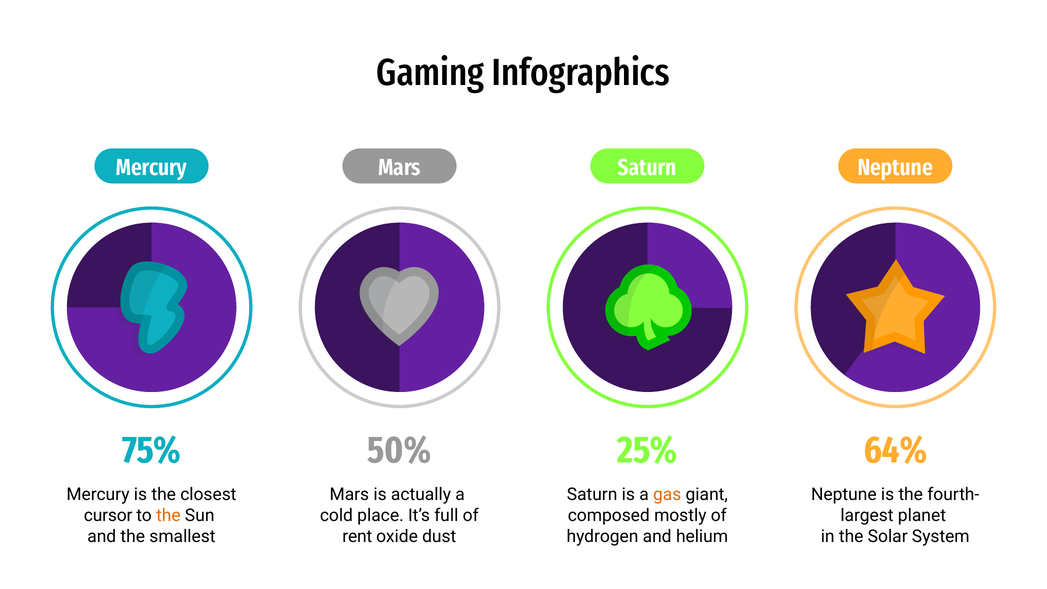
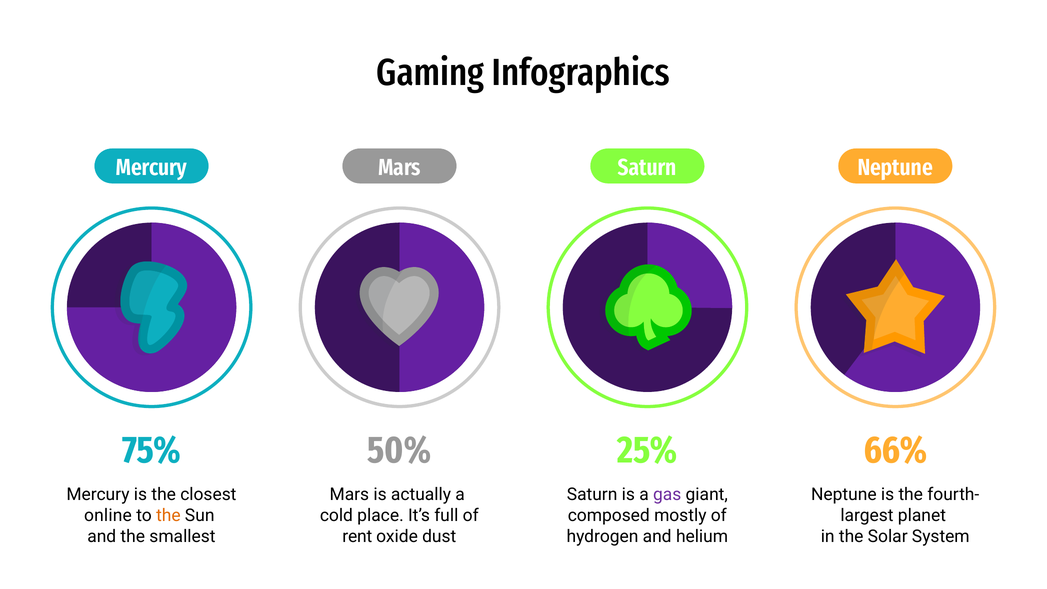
64%: 64% -> 66%
gas colour: orange -> purple
cursor: cursor -> online
